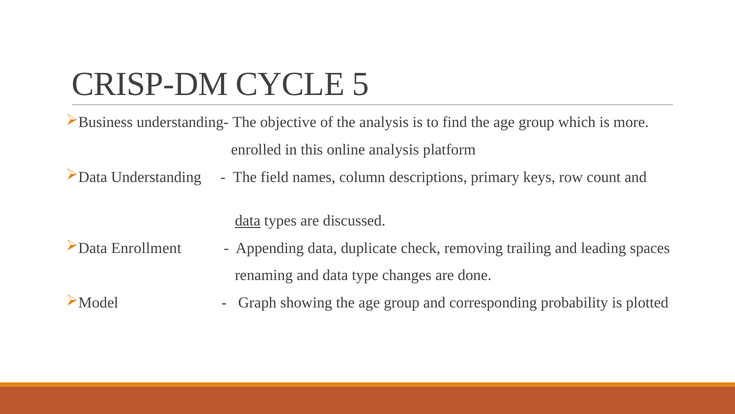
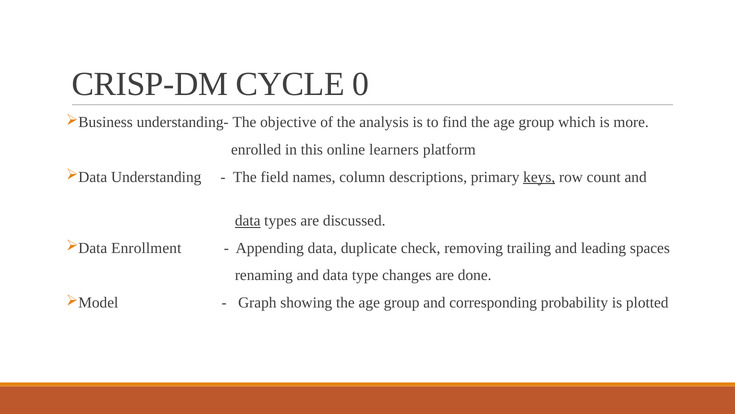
5: 5 -> 0
online analysis: analysis -> learners
keys underline: none -> present
